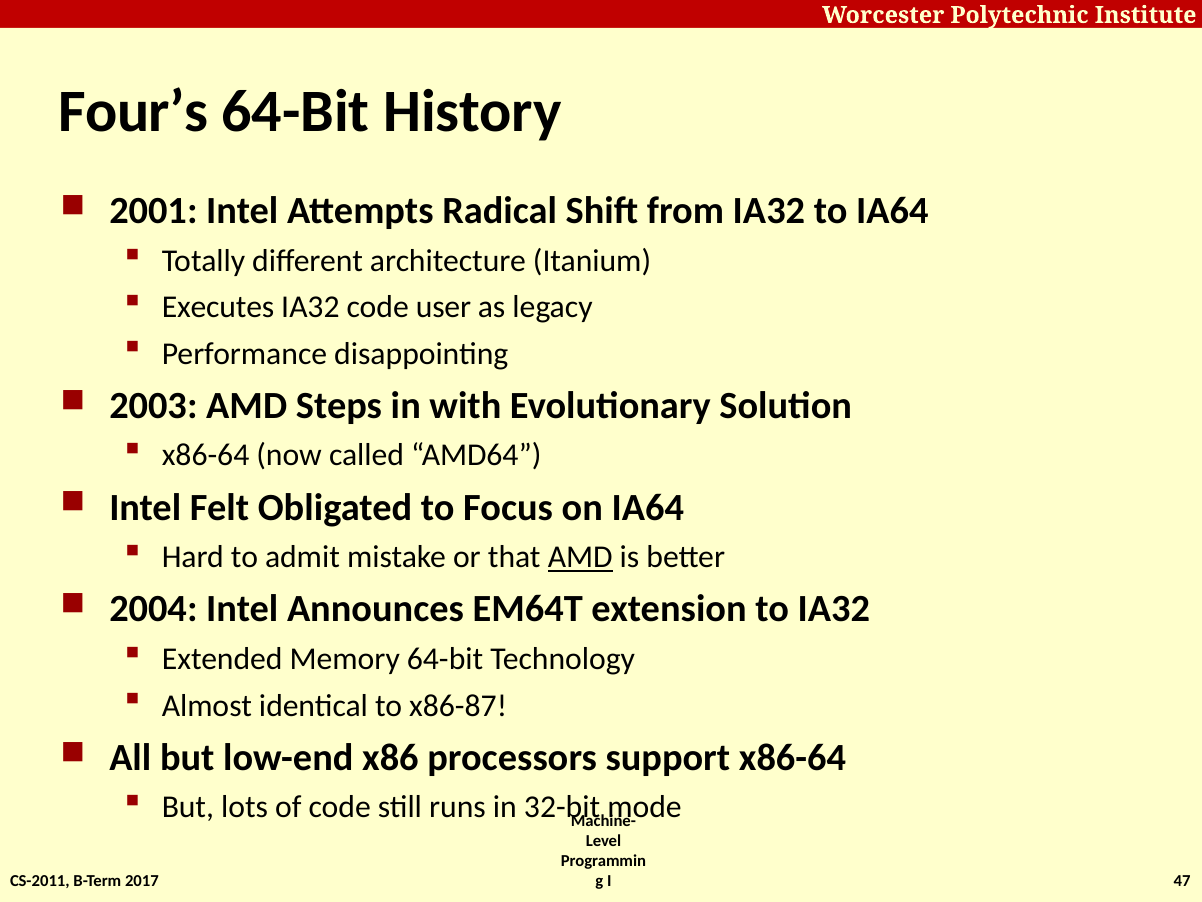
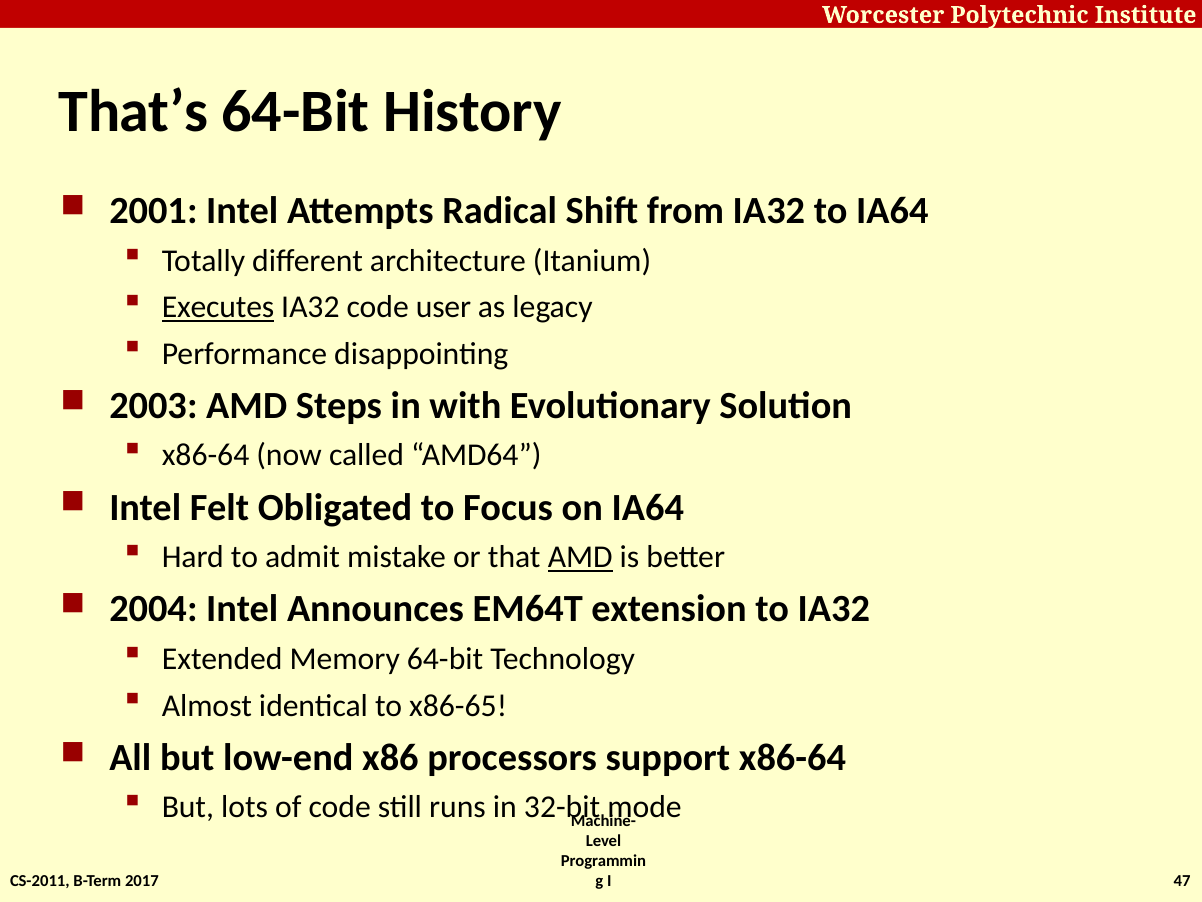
Four’s: Four’s -> That’s
Executes underline: none -> present
x86-87: x86-87 -> x86-65
